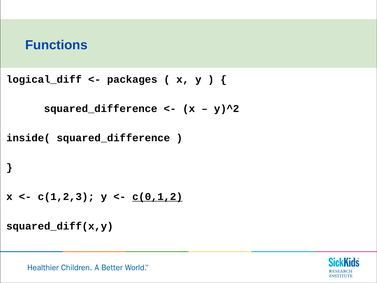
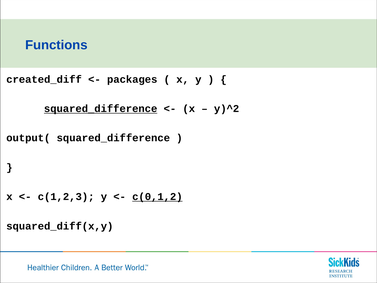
logical_diff: logical_diff -> created_diff
squared_difference at (101, 109) underline: none -> present
inside(: inside( -> output(
